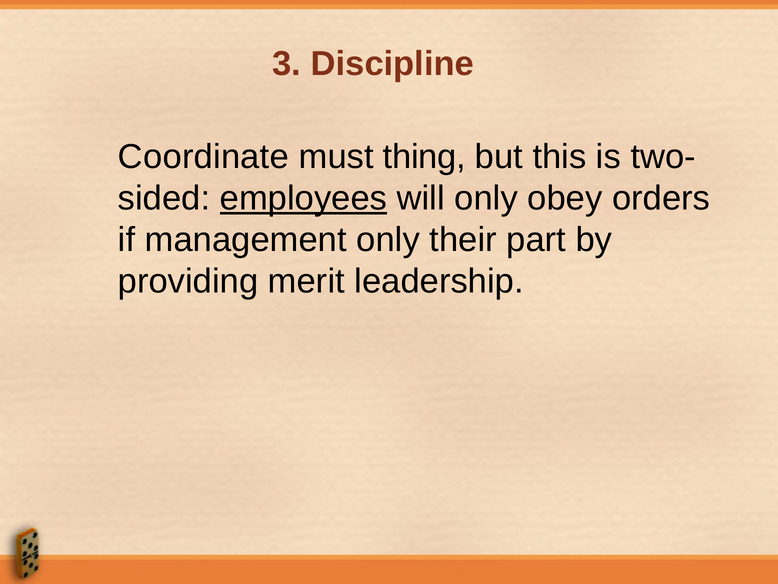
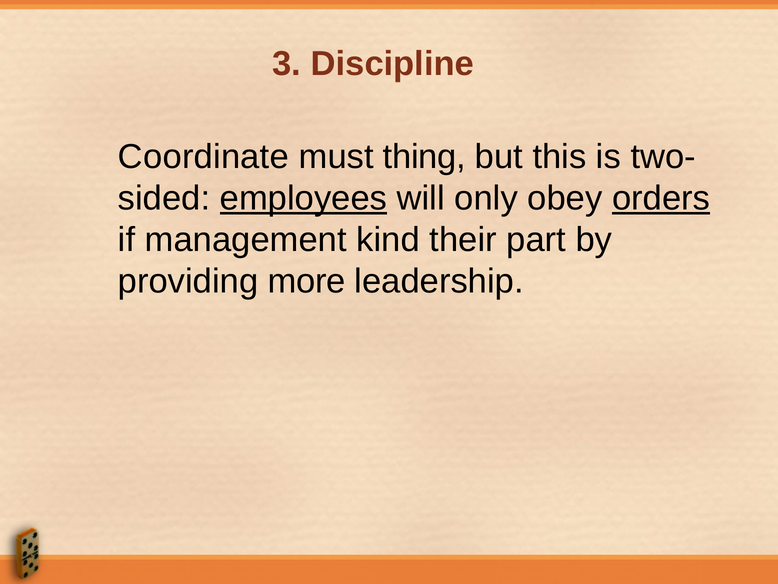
orders underline: none -> present
management only: only -> kind
merit: merit -> more
